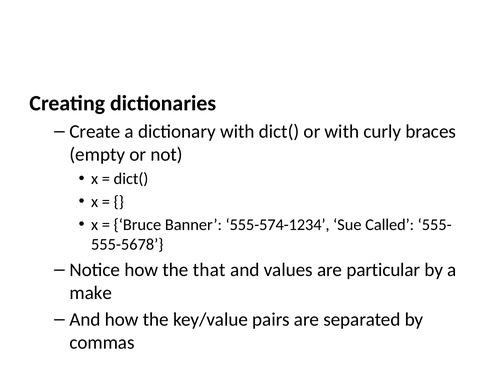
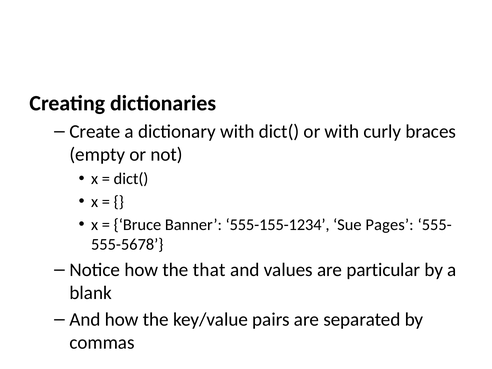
555-574-1234: 555-574-1234 -> 555-155-1234
Called: Called -> Pages
make: make -> blank
